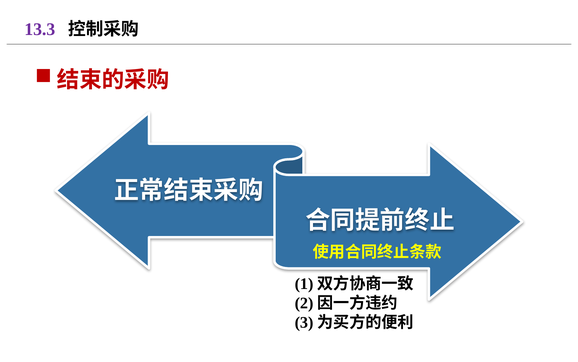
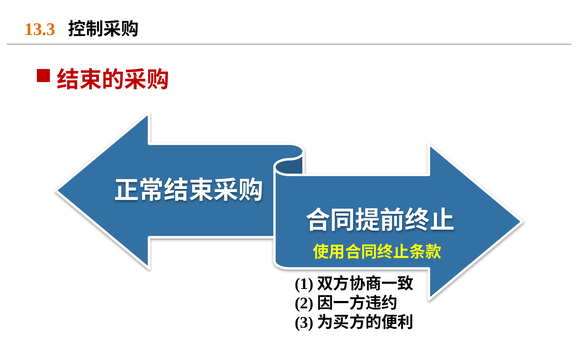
13.3 colour: purple -> orange
